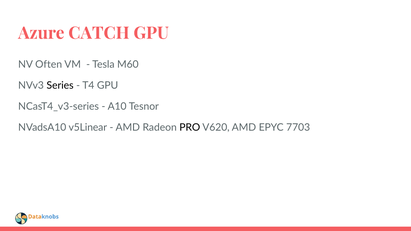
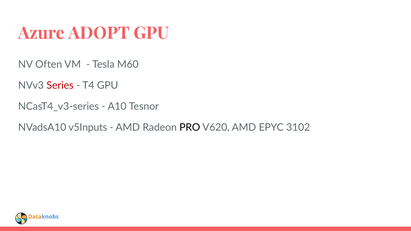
CATCH: CATCH -> ADOPT
Series colour: black -> red
v5Linear: v5Linear -> v5Inputs
7703: 7703 -> 3102
